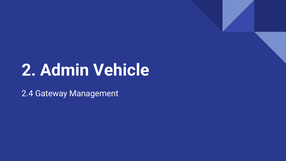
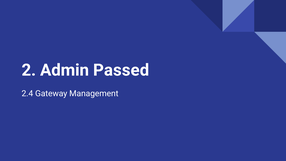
Vehicle: Vehicle -> Passed
